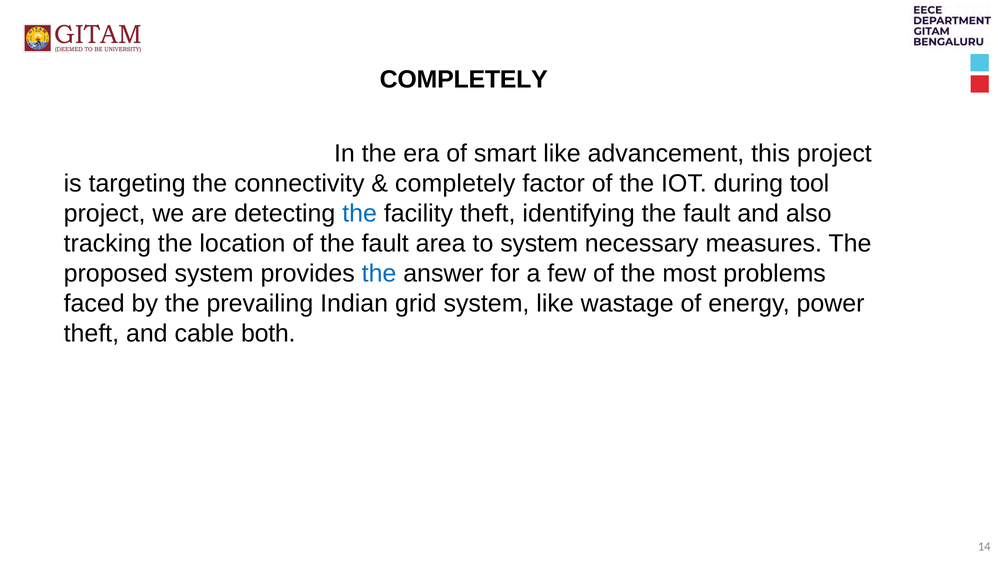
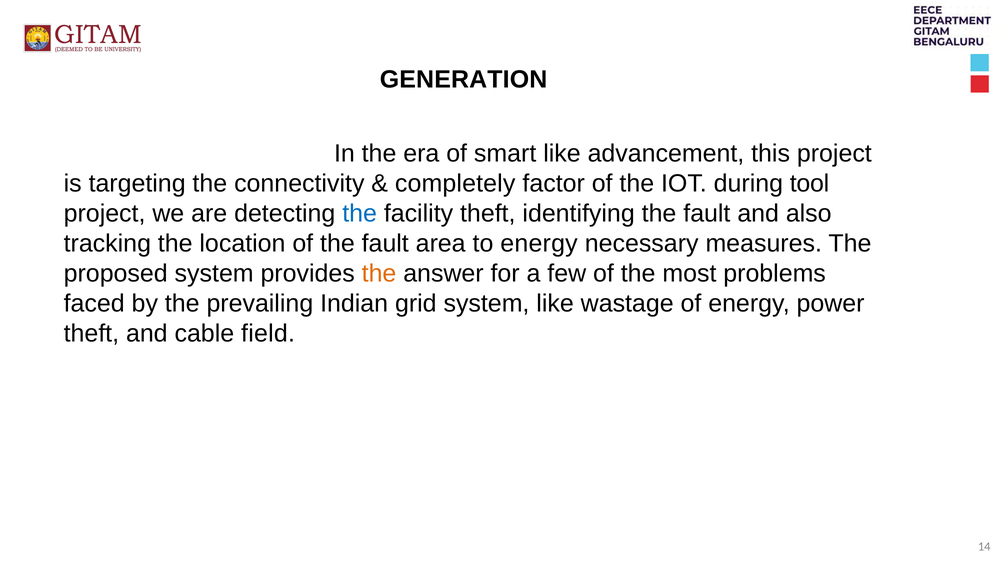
COMPLETELY at (464, 80): COMPLETELY -> GENERATION
to system: system -> energy
the at (379, 274) colour: blue -> orange
both: both -> field
